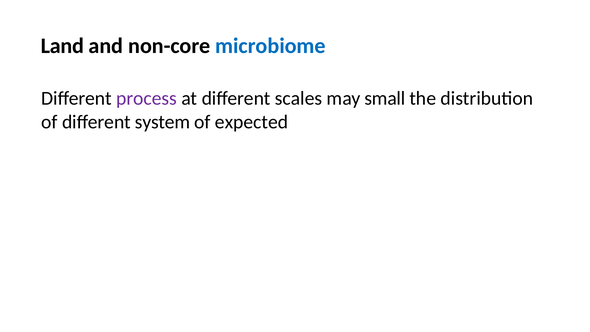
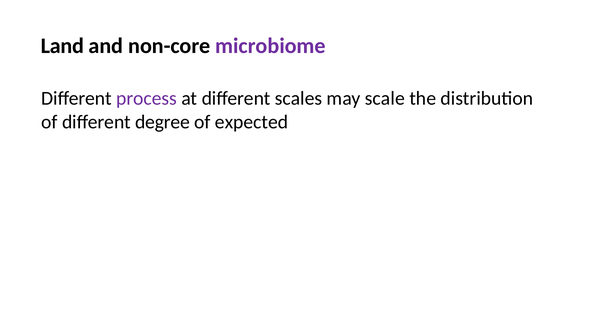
microbiome colour: blue -> purple
small: small -> scale
system: system -> degree
